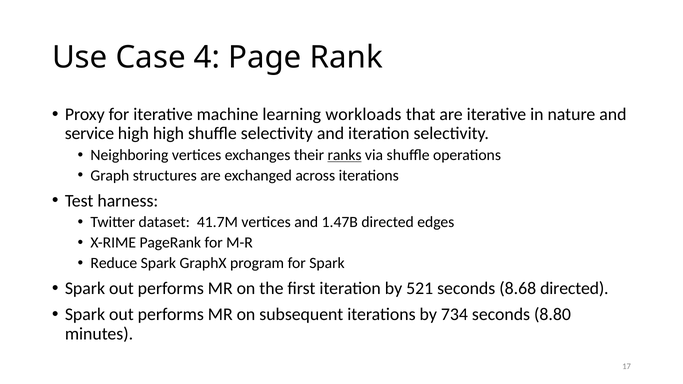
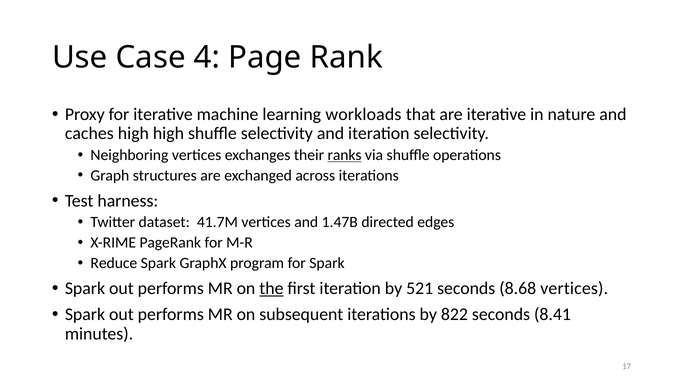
service: service -> caches
the underline: none -> present
8.68 directed: directed -> vertices
734: 734 -> 822
8.80: 8.80 -> 8.41
